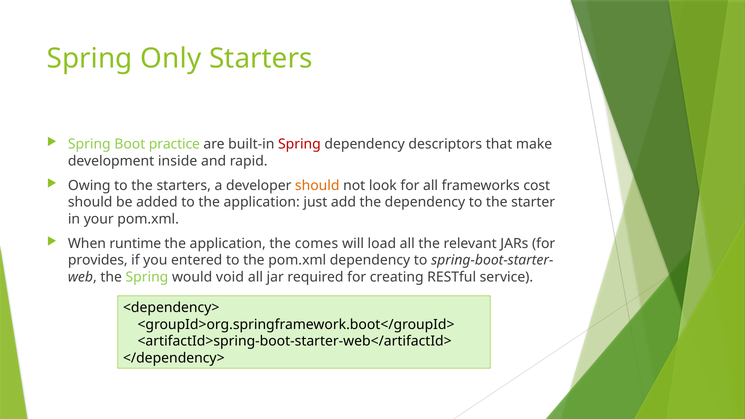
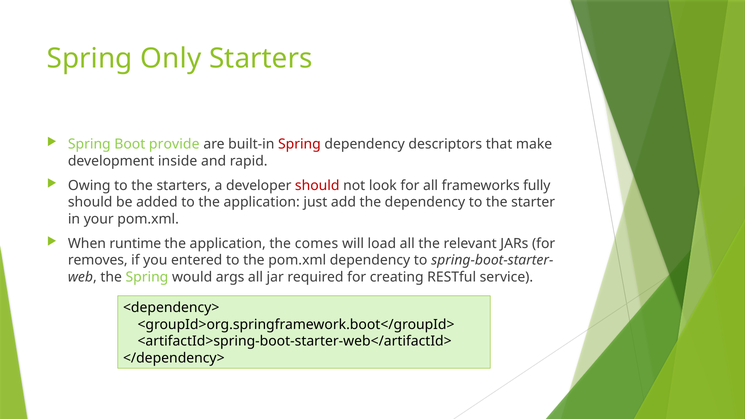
practice: practice -> provide
should at (317, 185) colour: orange -> red
cost: cost -> fully
provides: provides -> removes
void: void -> args
